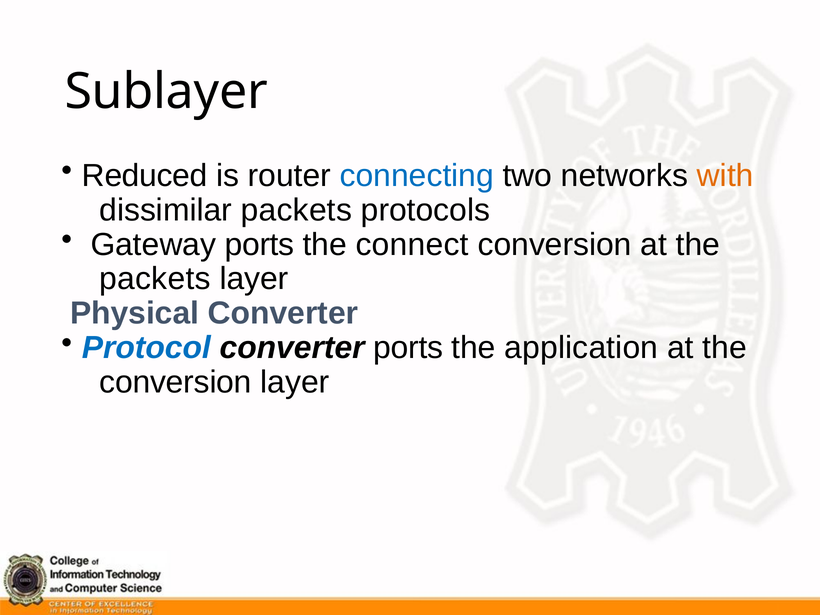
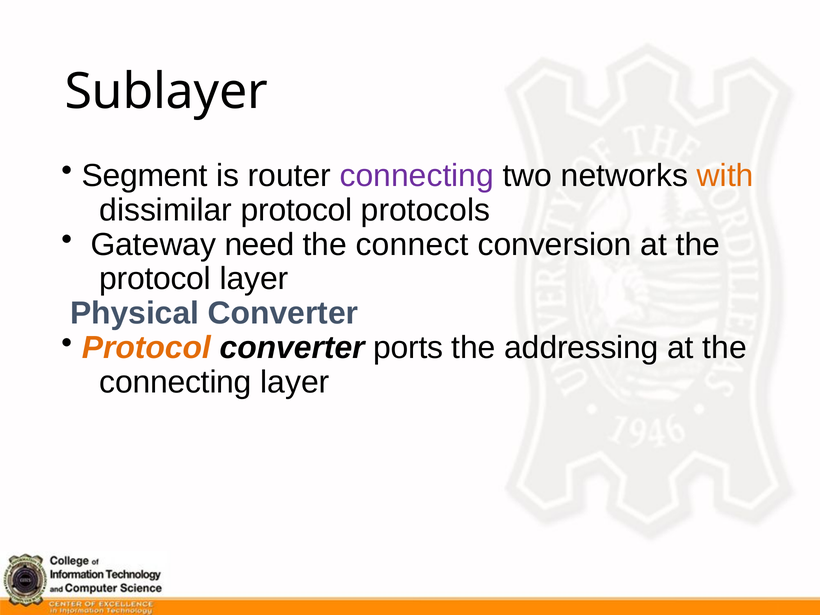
Reduced: Reduced -> Segment
connecting at (417, 176) colour: blue -> purple
dissimilar packets: packets -> protocol
Gateway ports: ports -> need
packets at (155, 279): packets -> protocol
Protocol at (146, 348) colour: blue -> orange
application: application -> addressing
conversion at (176, 382): conversion -> connecting
